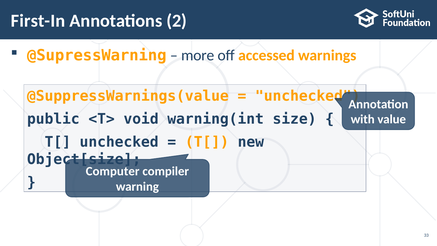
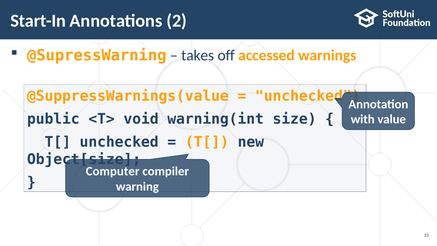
First-In: First-In -> Start-In
more: more -> takes
